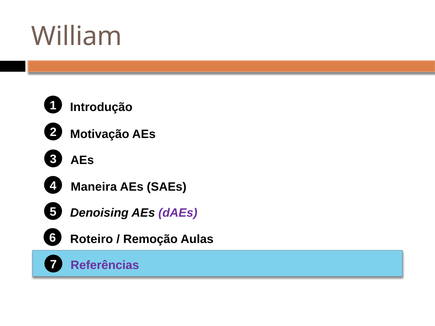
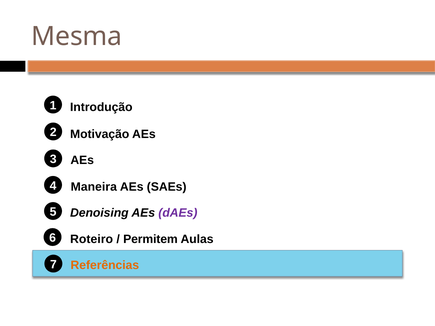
William: William -> Mesma
Remoção: Remoção -> Permitem
Referências colour: purple -> orange
